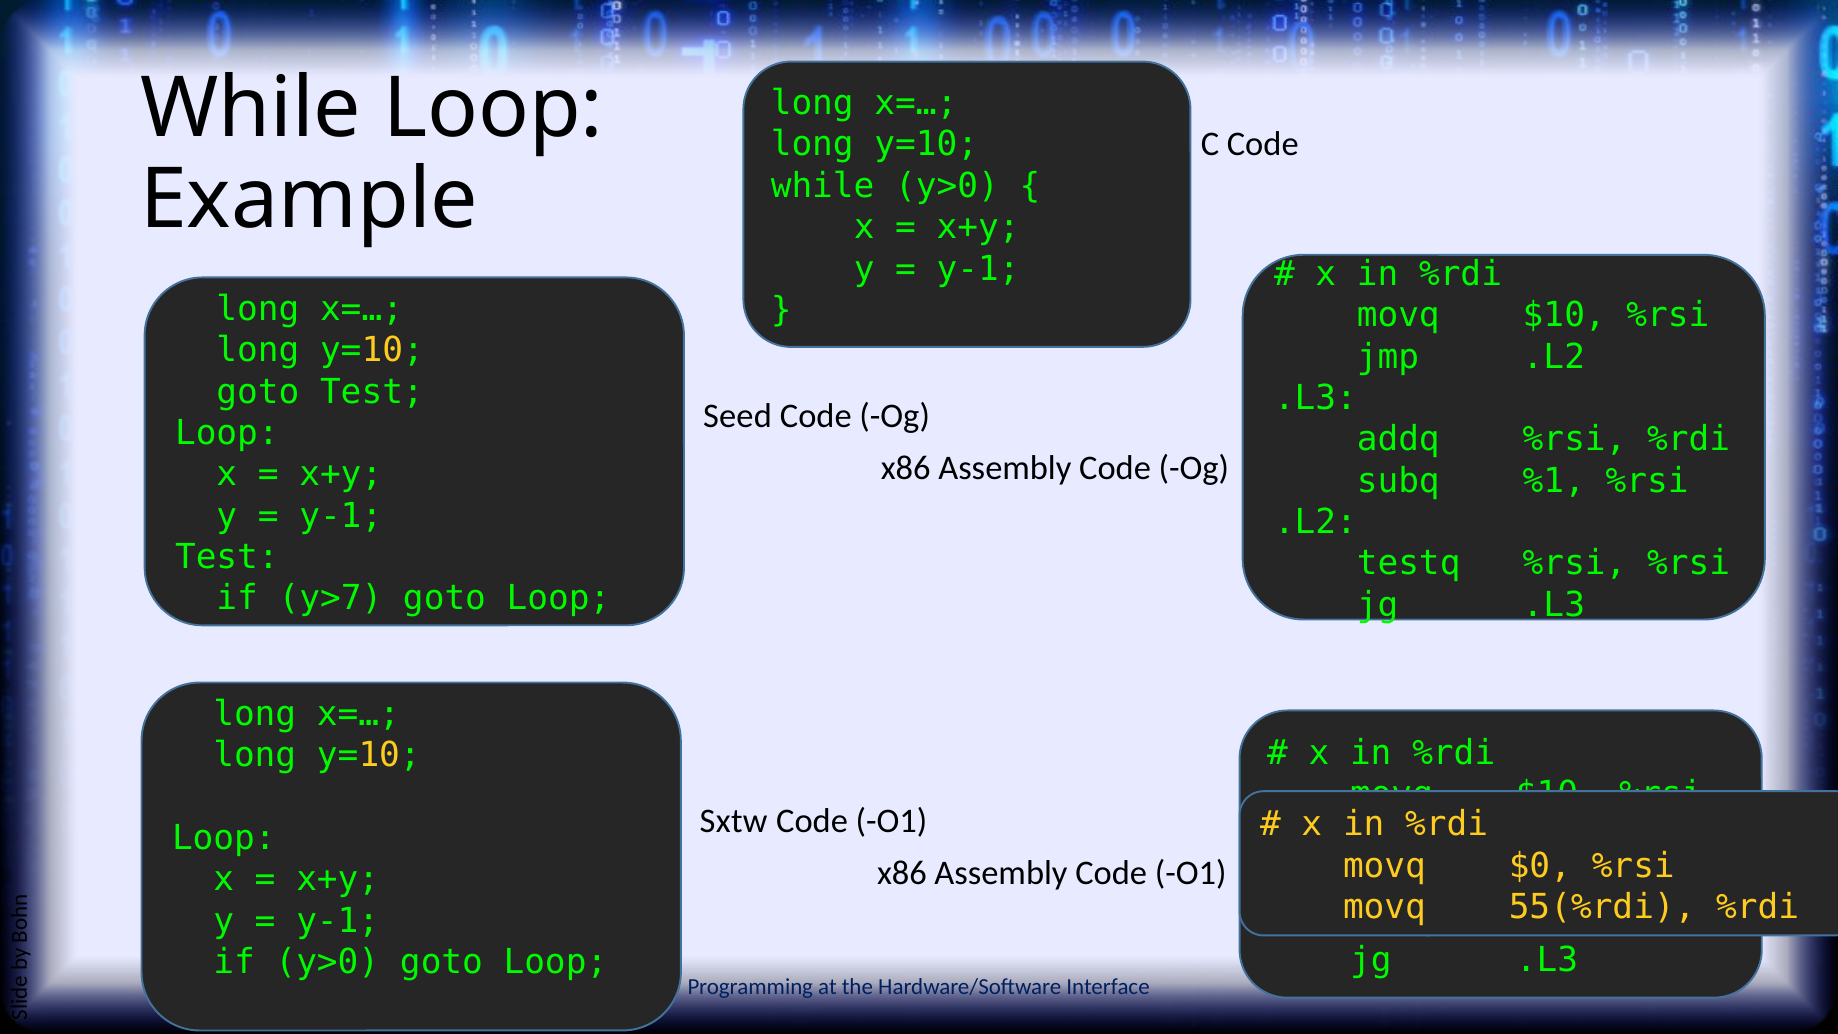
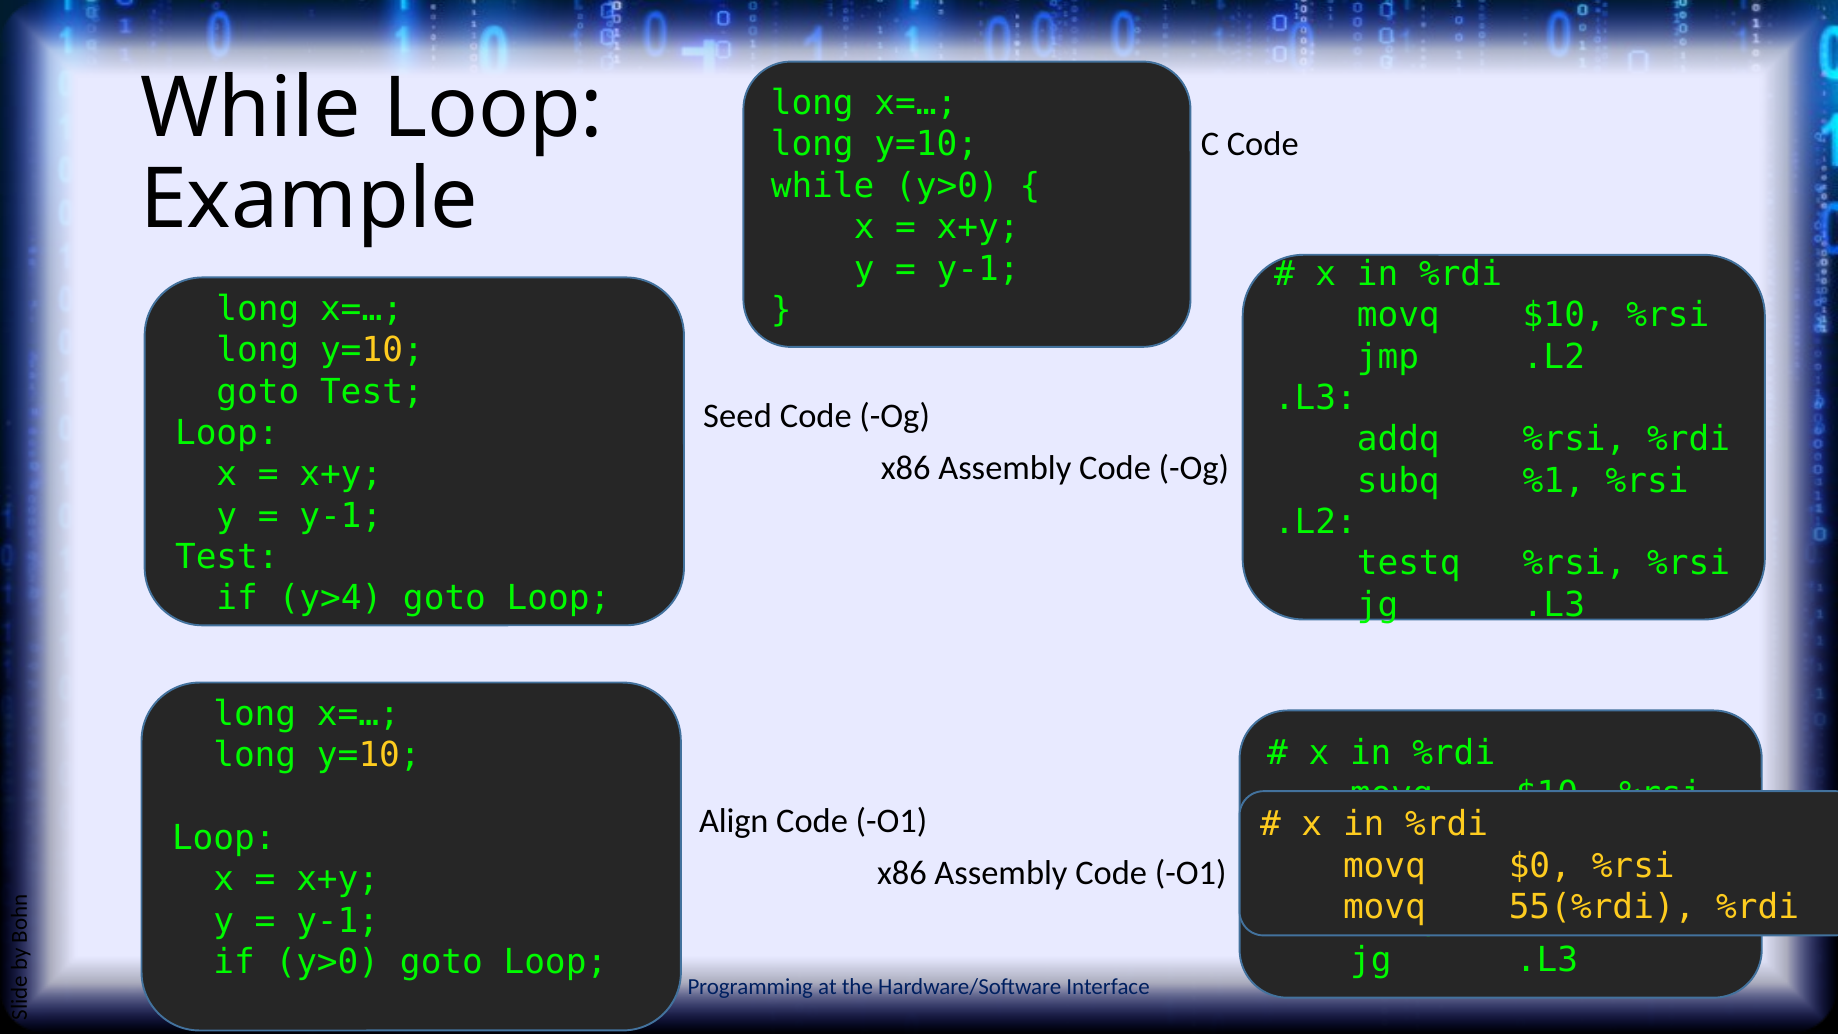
y>7: y>7 -> y>4
Sxtw: Sxtw -> Align
